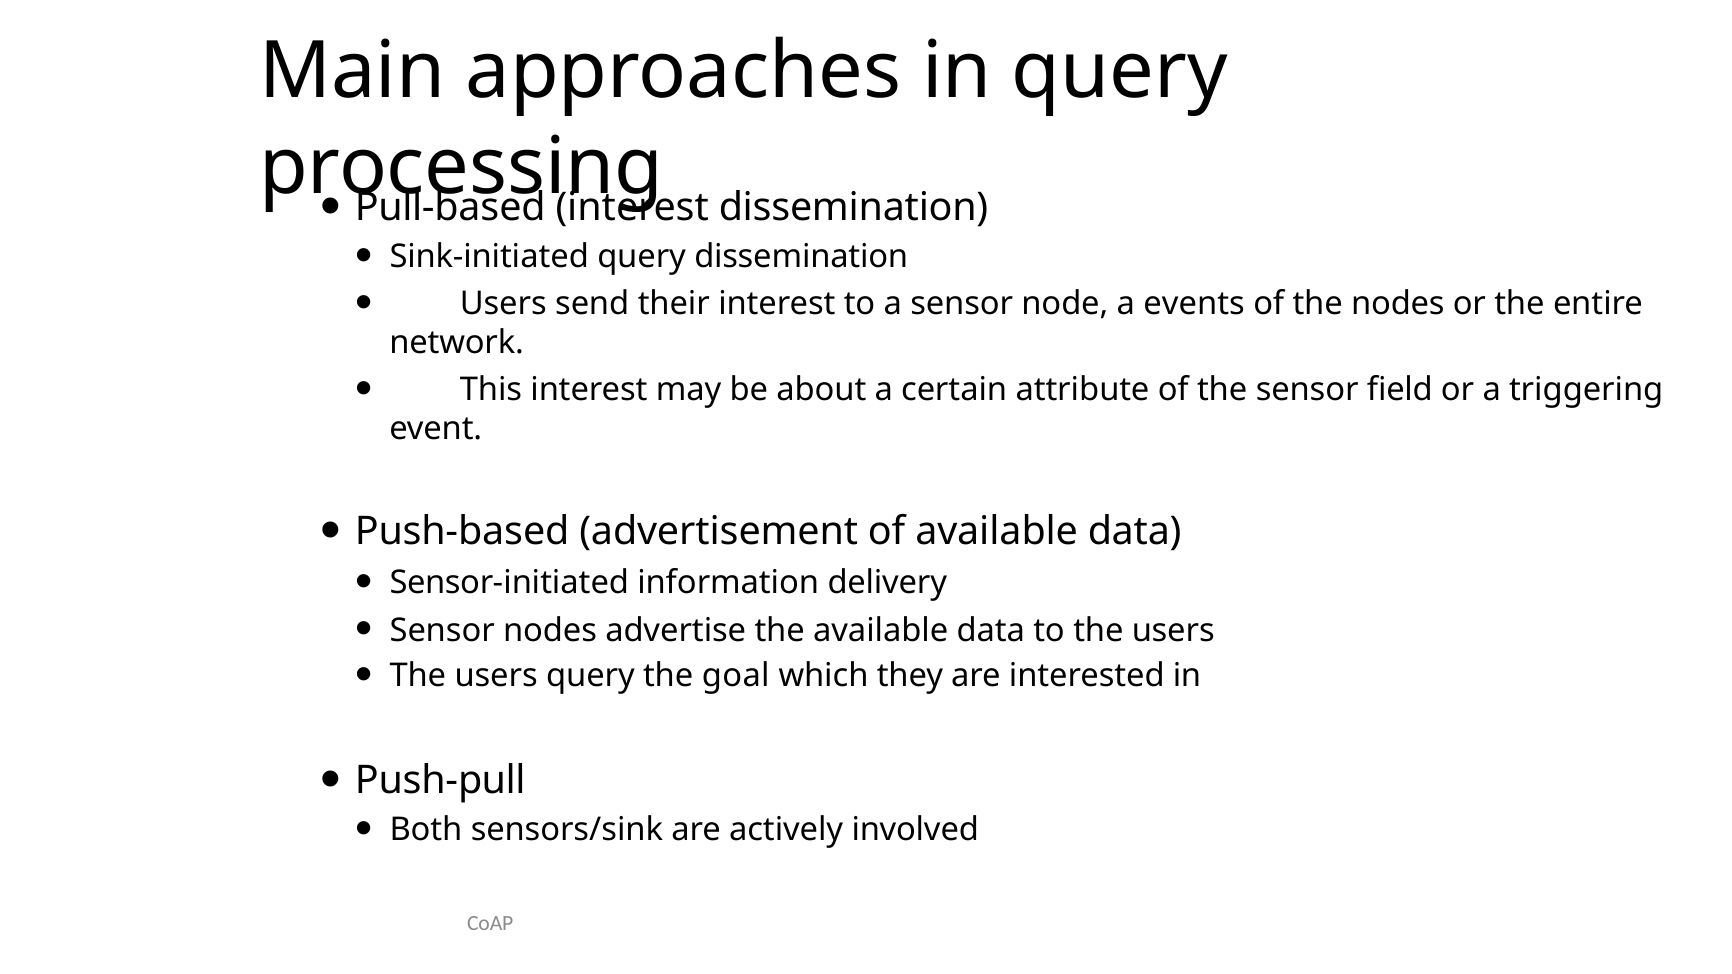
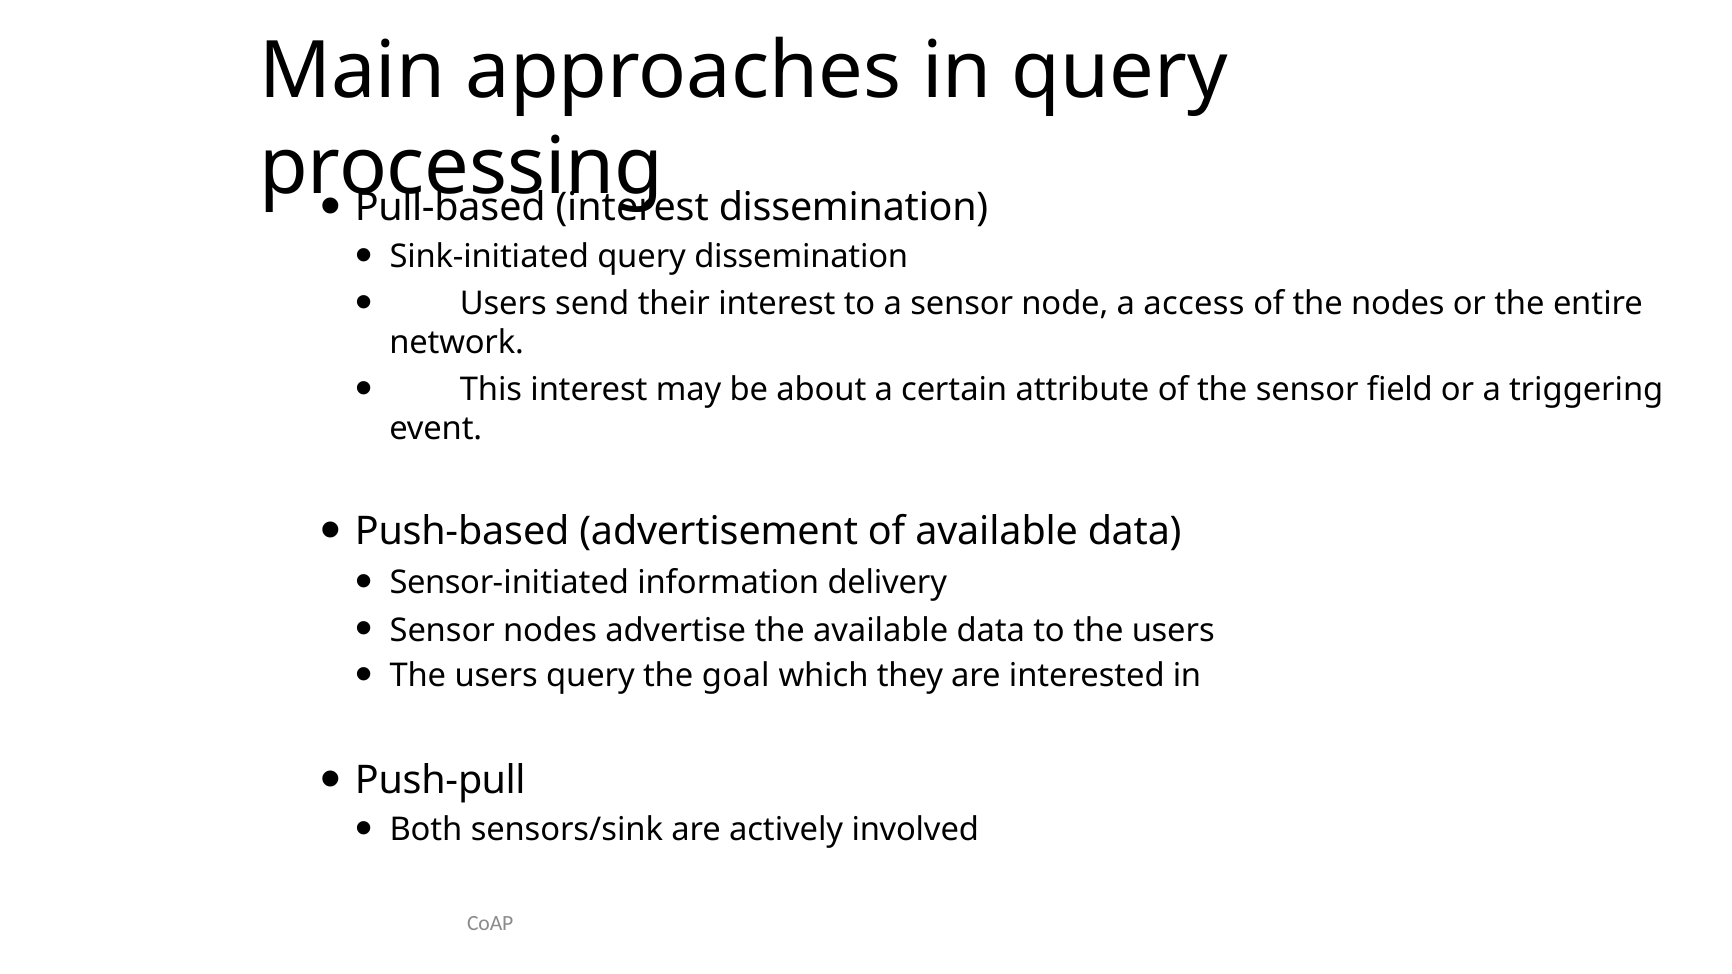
events: events -> access
